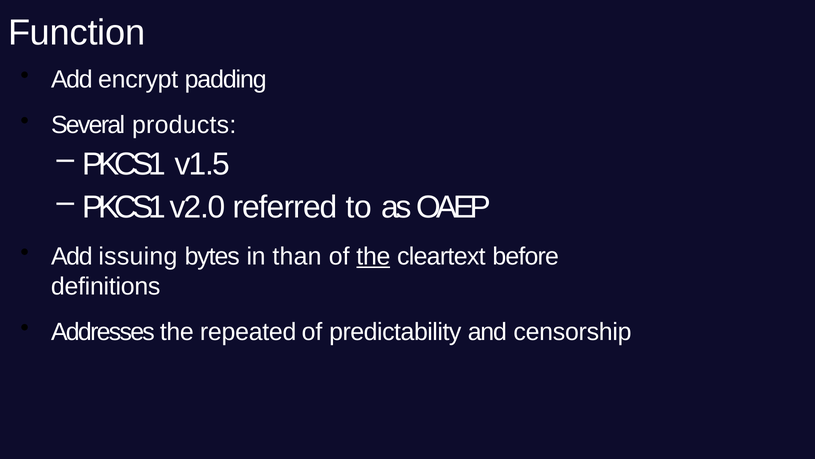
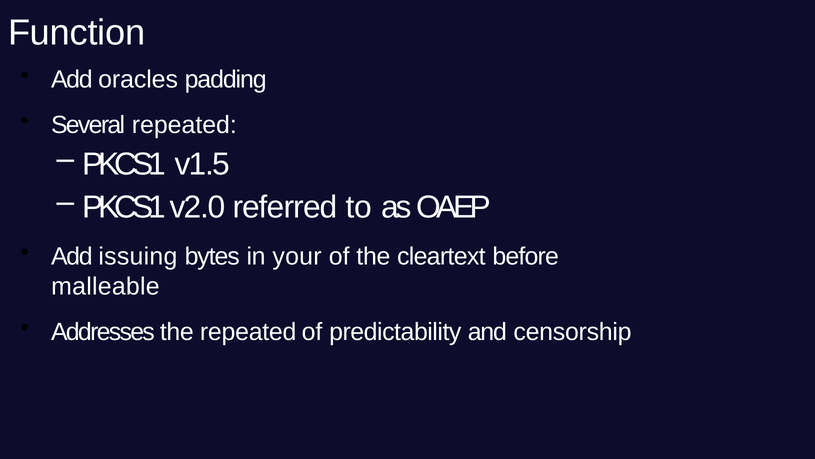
encrypt: encrypt -> oracles
Several products: products -> repeated
than: than -> your
the at (373, 256) underline: present -> none
definitions: definitions -> malleable
